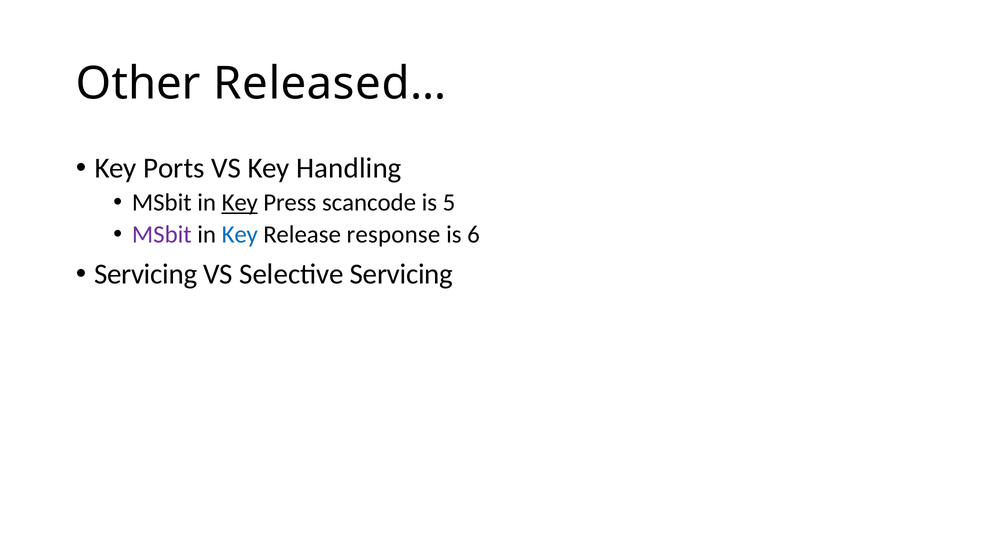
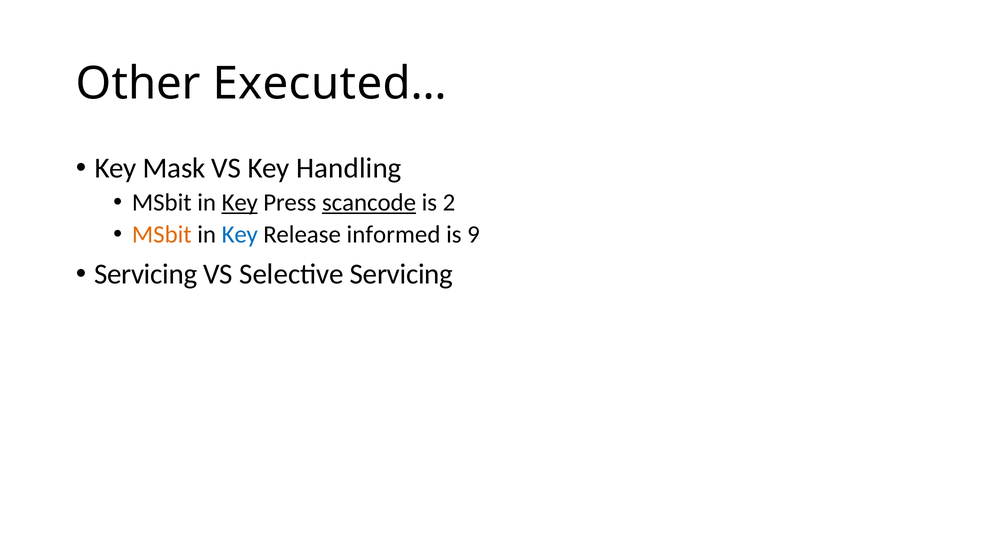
Released…: Released… -> Executed…
Ports: Ports -> Mask
scancode underline: none -> present
5: 5 -> 2
MSbit at (162, 235) colour: purple -> orange
response: response -> informed
6: 6 -> 9
